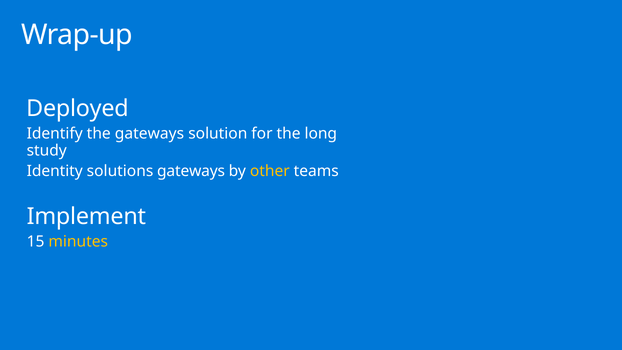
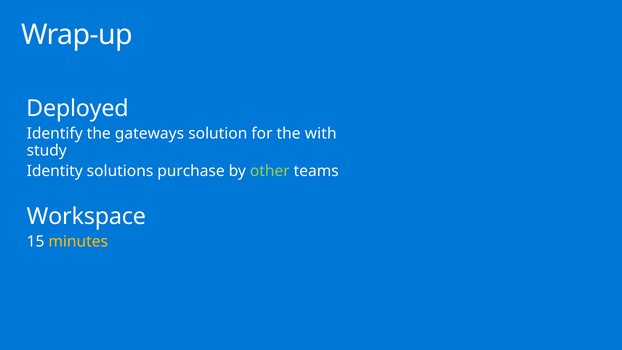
long: long -> with
solutions gateways: gateways -> purchase
other colour: yellow -> light green
Implement: Implement -> Workspace
